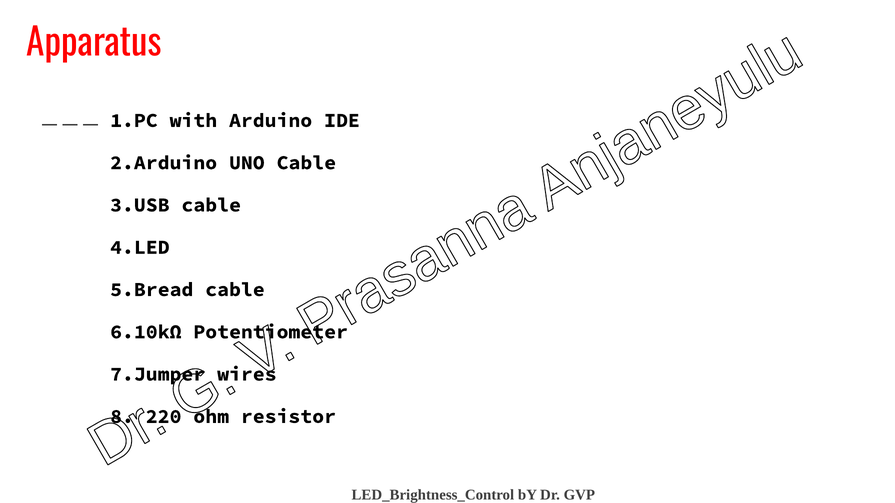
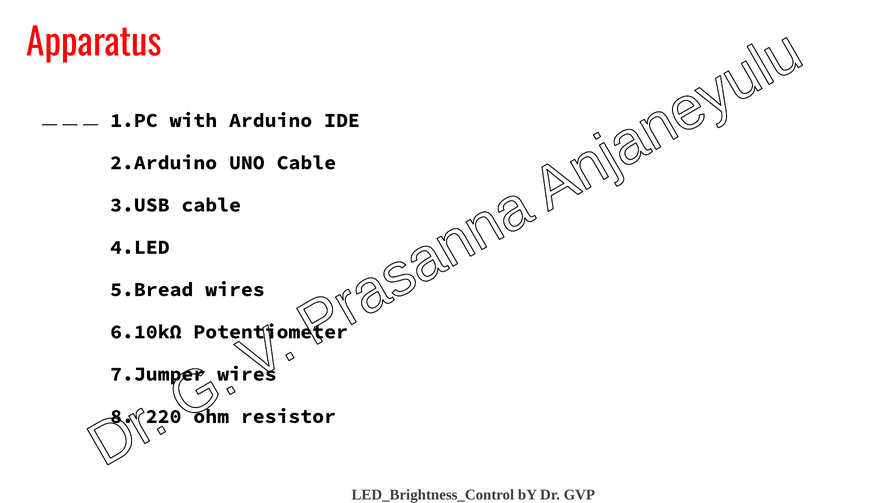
5.Bread cable: cable -> wires
